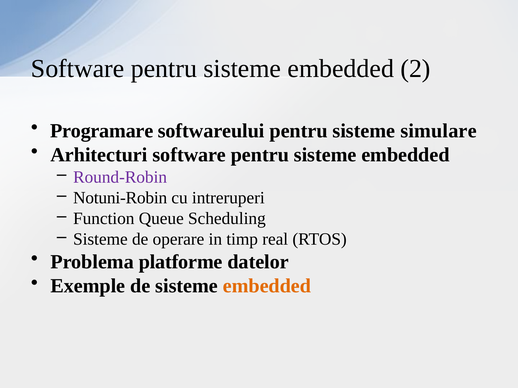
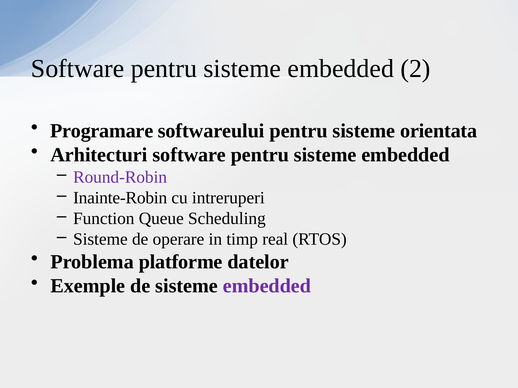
simulare: simulare -> orientata
Notuni-Robin: Notuni-Robin -> Inainte-Robin
embedded at (267, 286) colour: orange -> purple
